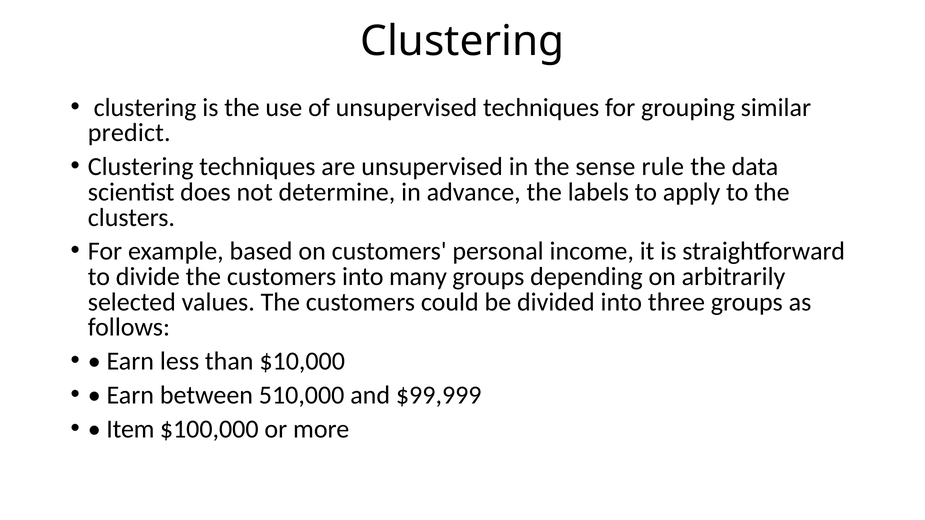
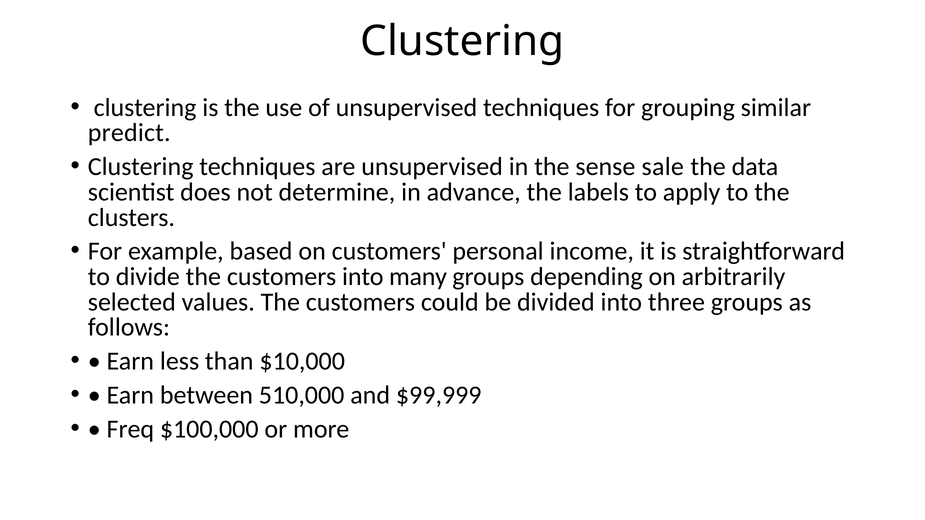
rule: rule -> sale
Item: Item -> Freq
